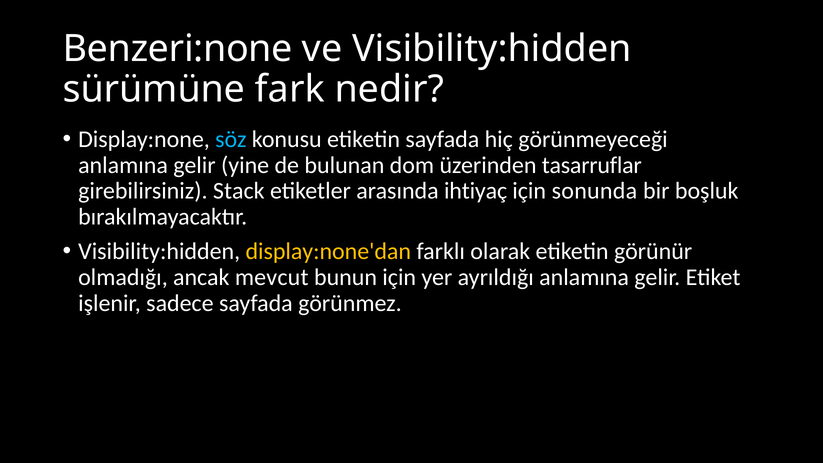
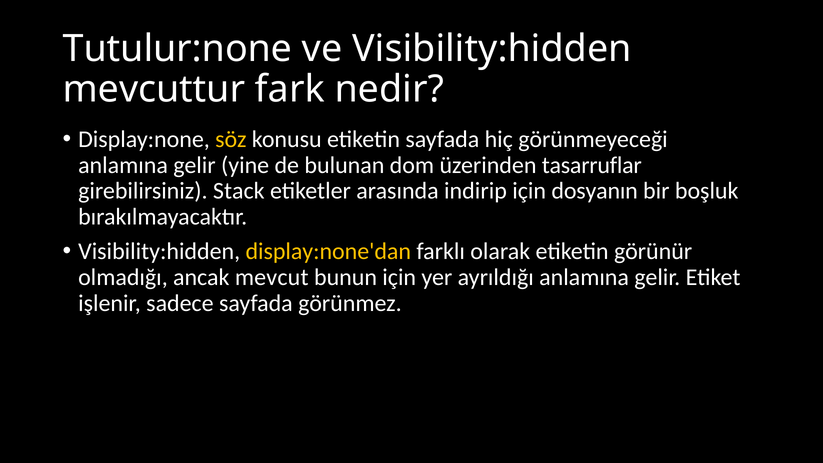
Benzeri:none: Benzeri:none -> Tutulur:none
sürümüne: sürümüne -> mevcuttur
söz colour: light blue -> yellow
ihtiyaç: ihtiyaç -> indirip
sonunda: sonunda -> dosyanın
